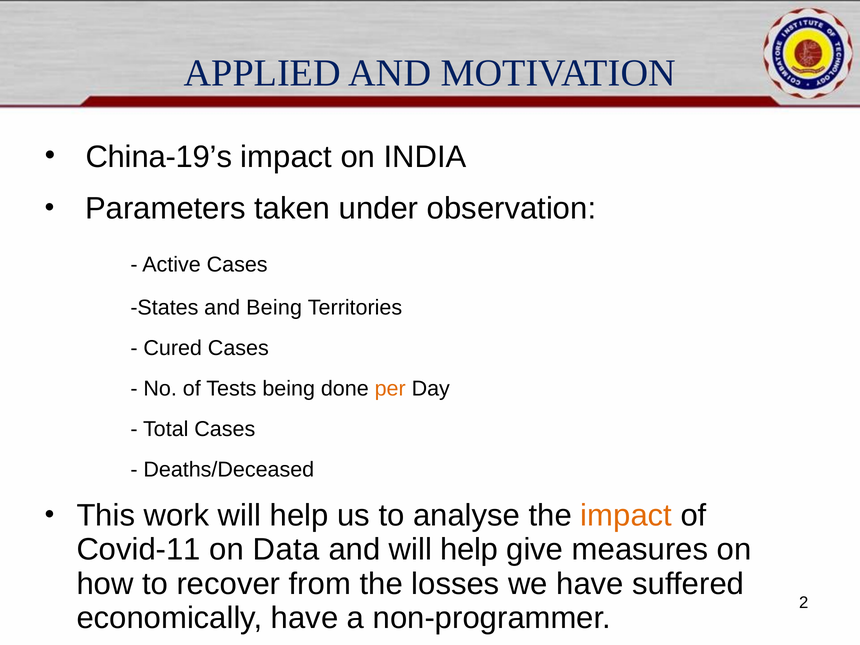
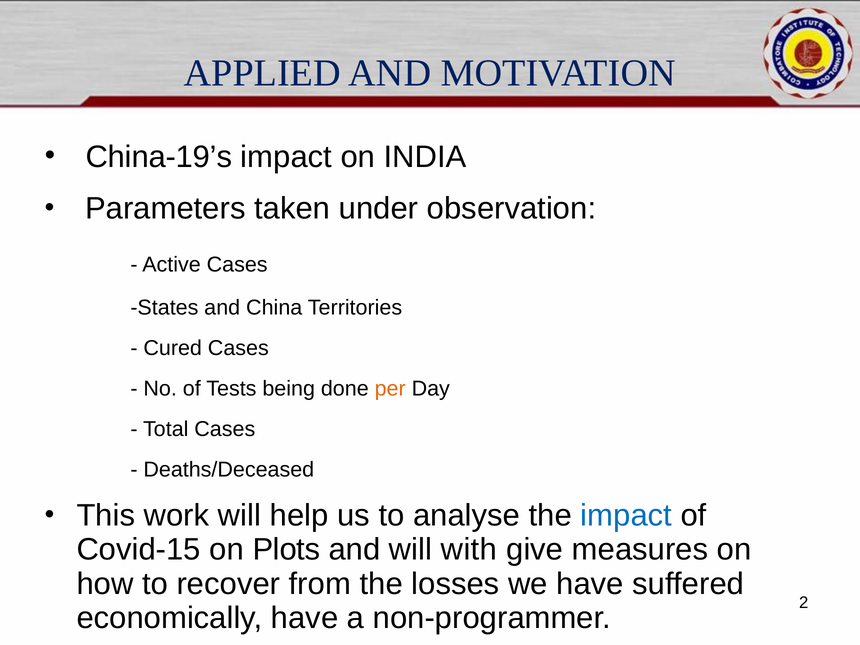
and Being: Being -> China
impact at (626, 515) colour: orange -> blue
Covid-11: Covid-11 -> Covid-15
Data: Data -> Plots
and will help: help -> with
